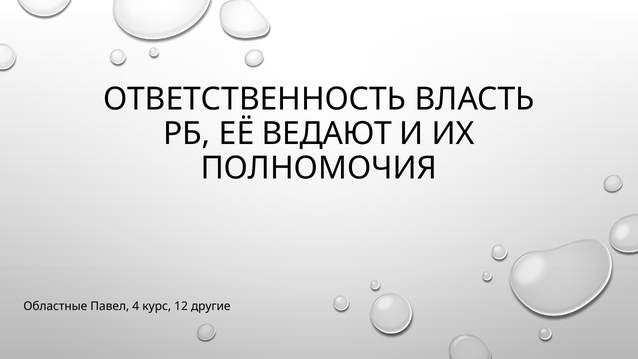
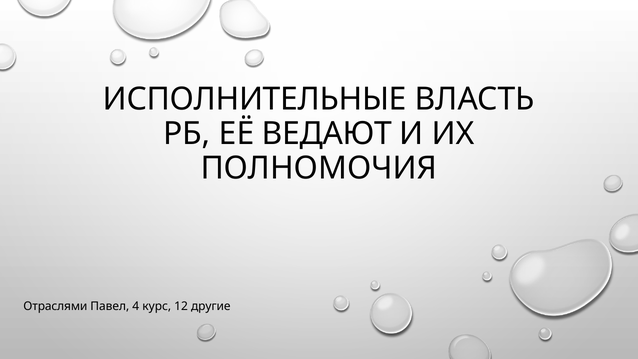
ОТВЕТСТВЕННОСТЬ: ОТВЕТСТВЕННОСТЬ -> ИСПОЛНИТЕЛЬНЫЕ
Областные: Областные -> Отраслями
